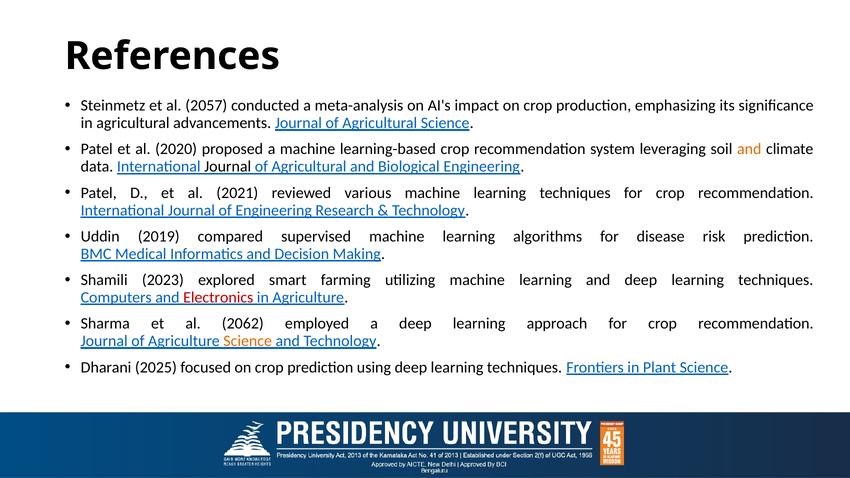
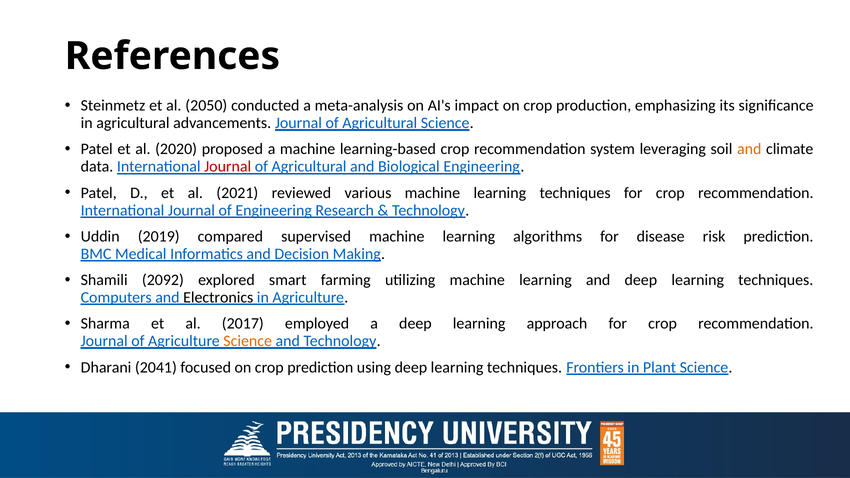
2057: 2057 -> 2050
Journal at (228, 167) colour: black -> red
2023: 2023 -> 2092
Electronics colour: red -> black
2062: 2062 -> 2017
2025: 2025 -> 2041
